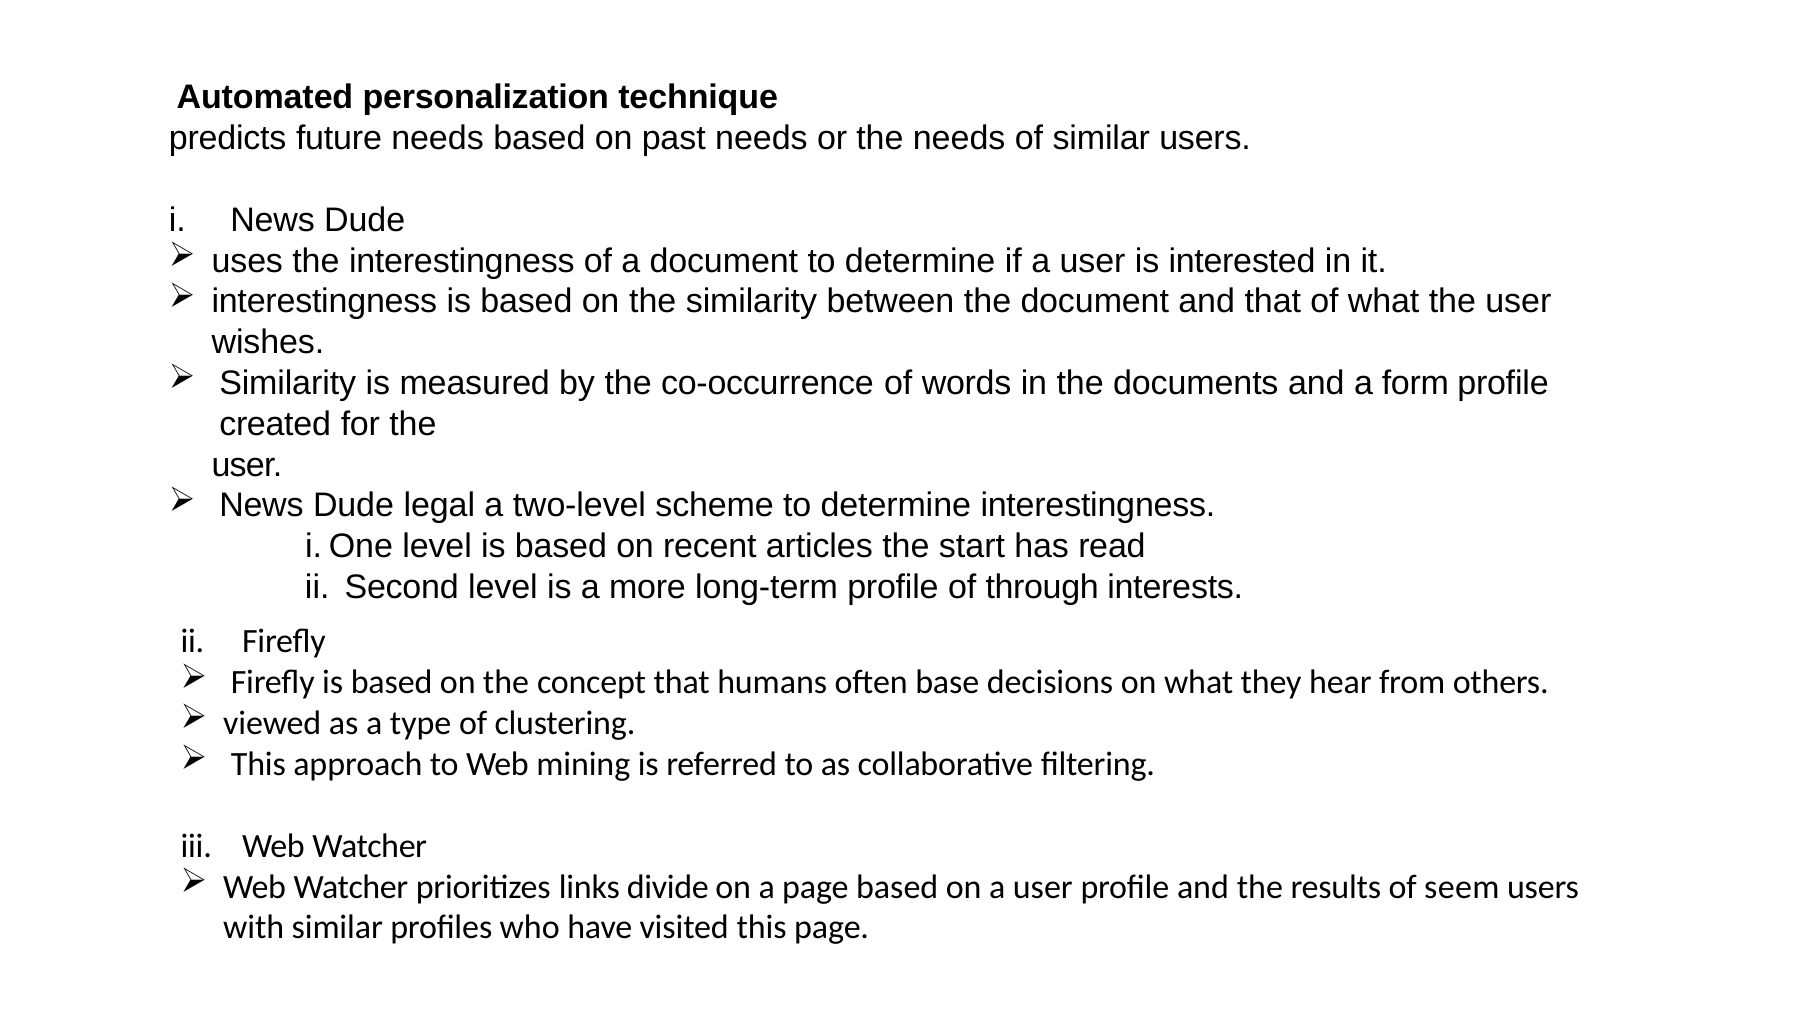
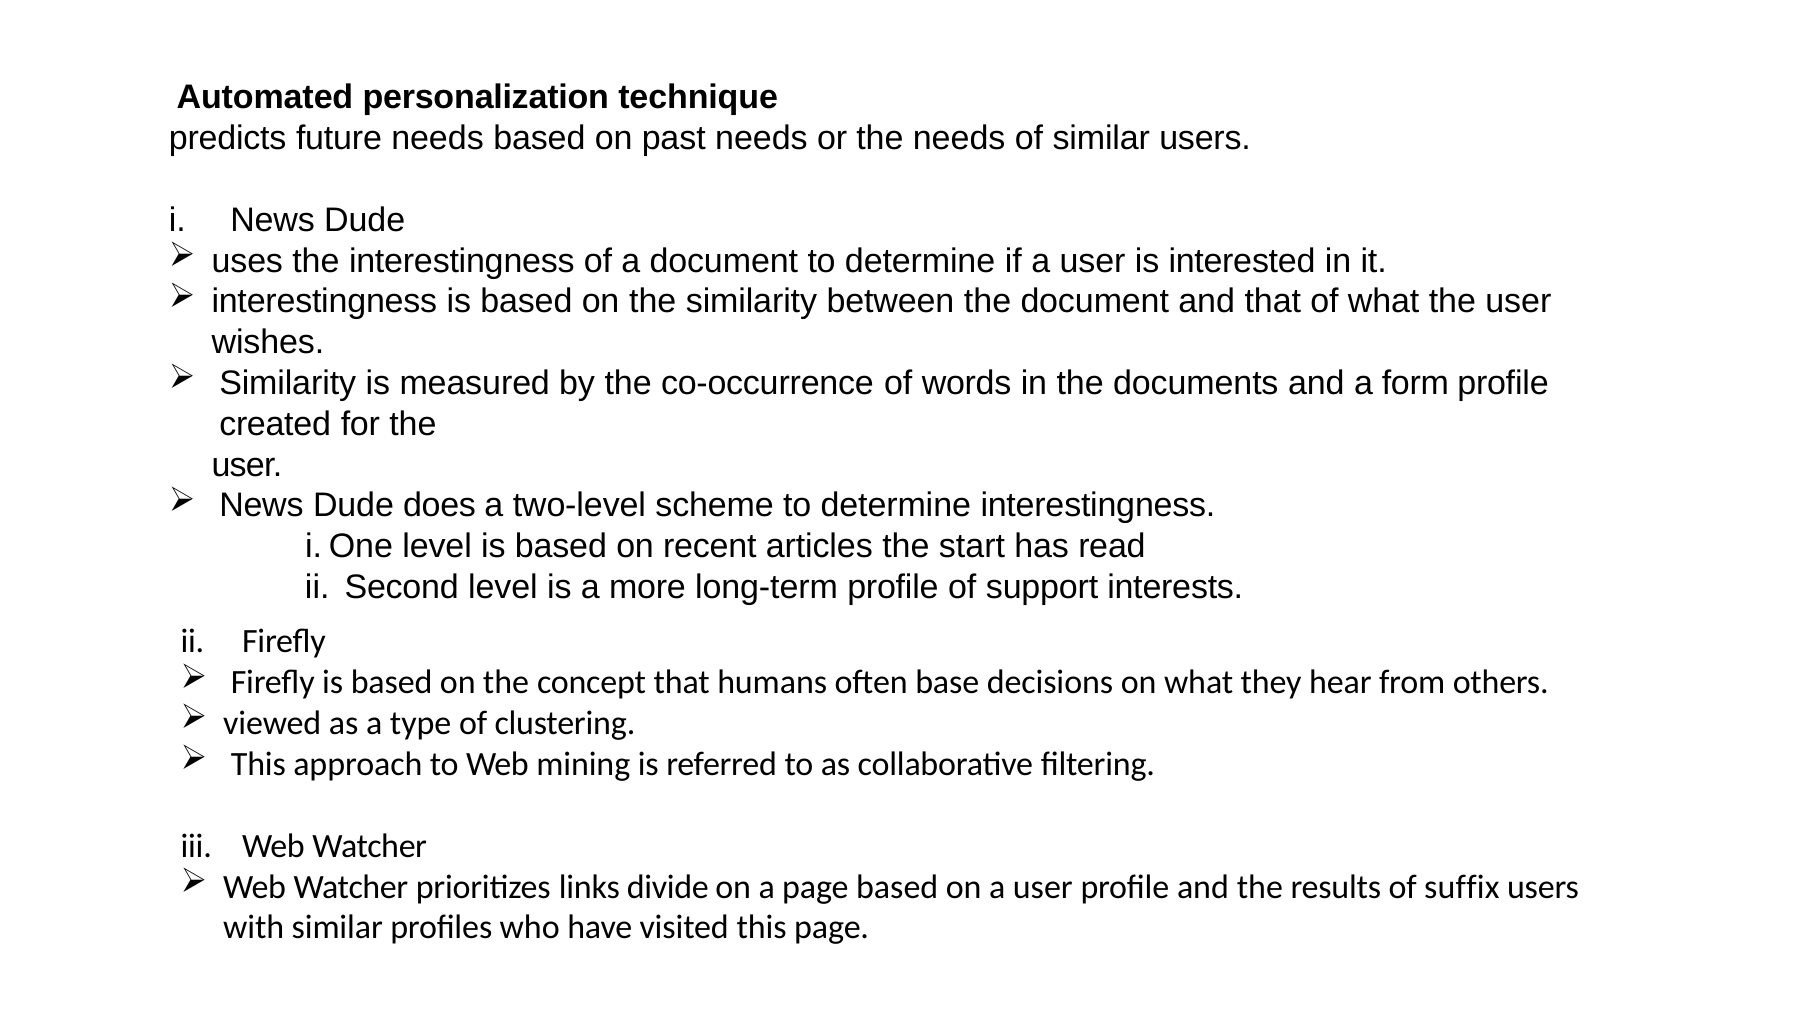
legal: legal -> does
through: through -> support
seem: seem -> suffix
